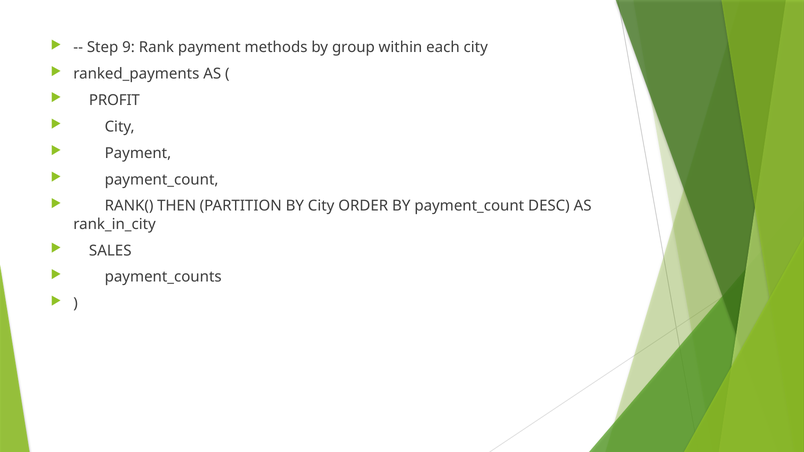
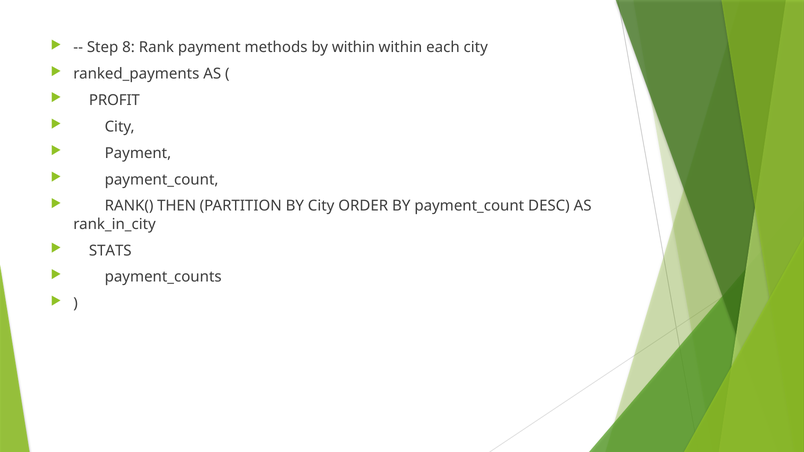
9: 9 -> 8
by group: group -> within
SALES: SALES -> STATS
